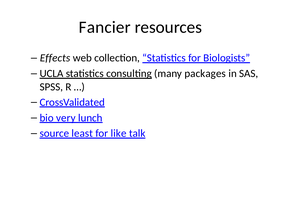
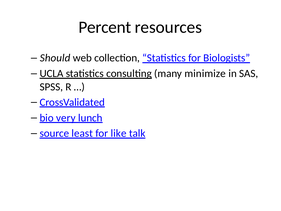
Fancier: Fancier -> Percent
Effects: Effects -> Should
packages: packages -> minimize
